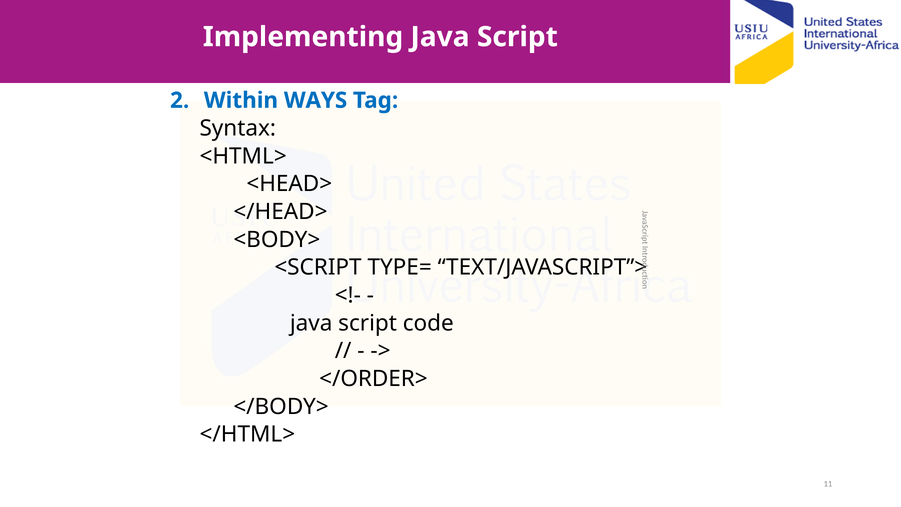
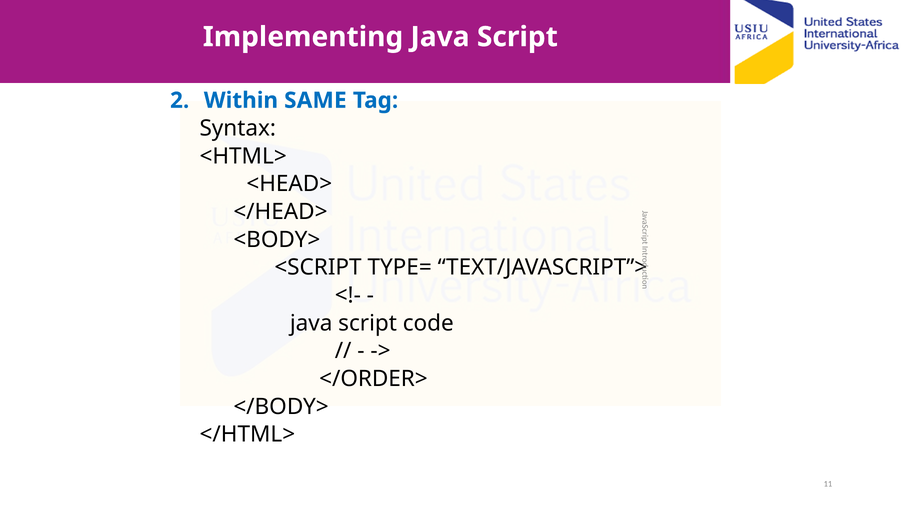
WAYS: WAYS -> SAME
